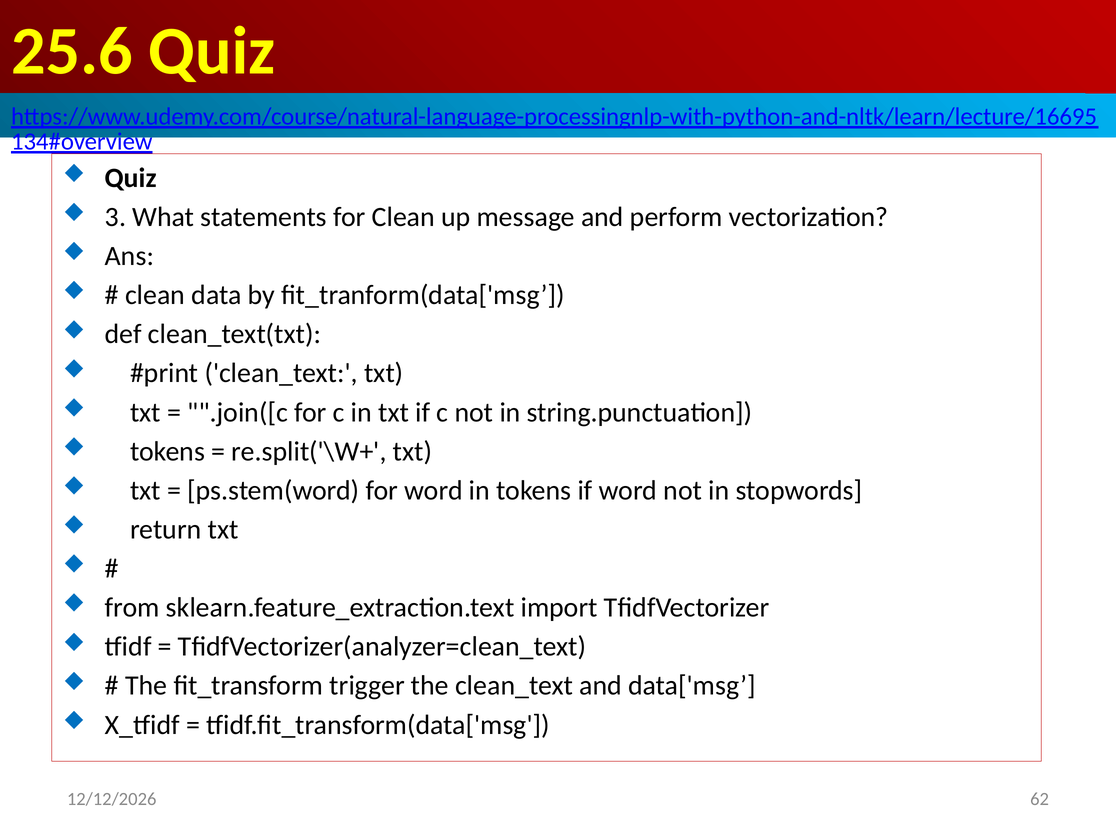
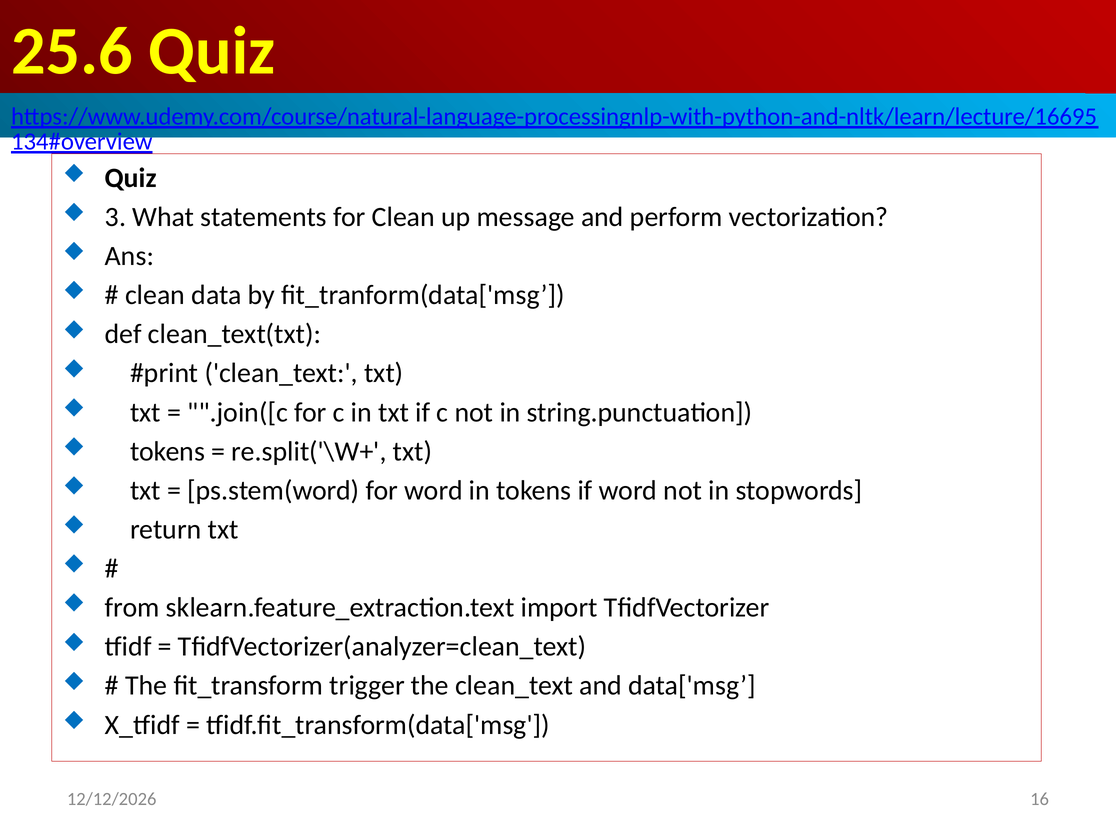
62: 62 -> 16
